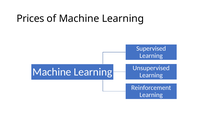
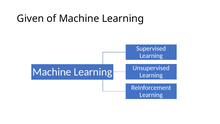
Prices: Prices -> Given
